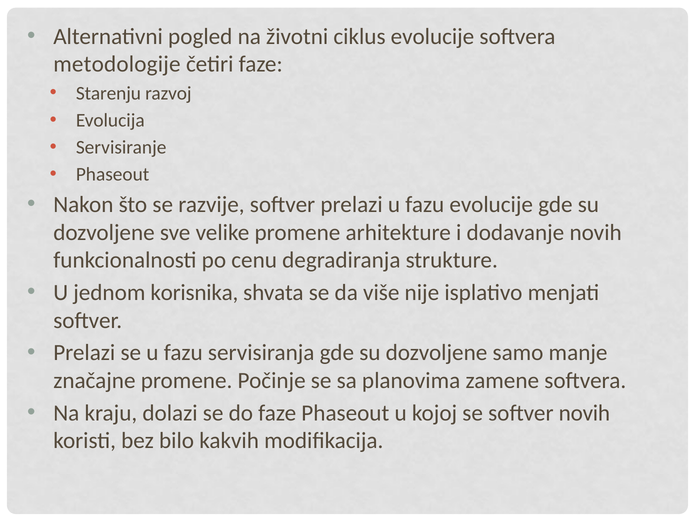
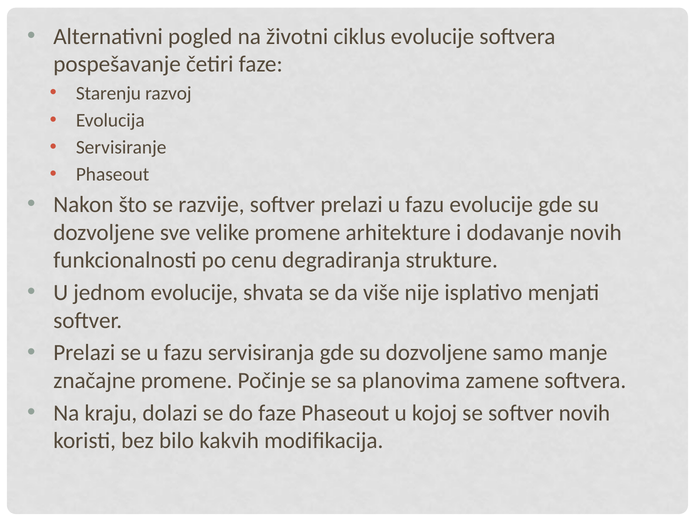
metodologije: metodologije -> pospešavanje
jednom korisnika: korisnika -> evolucije
